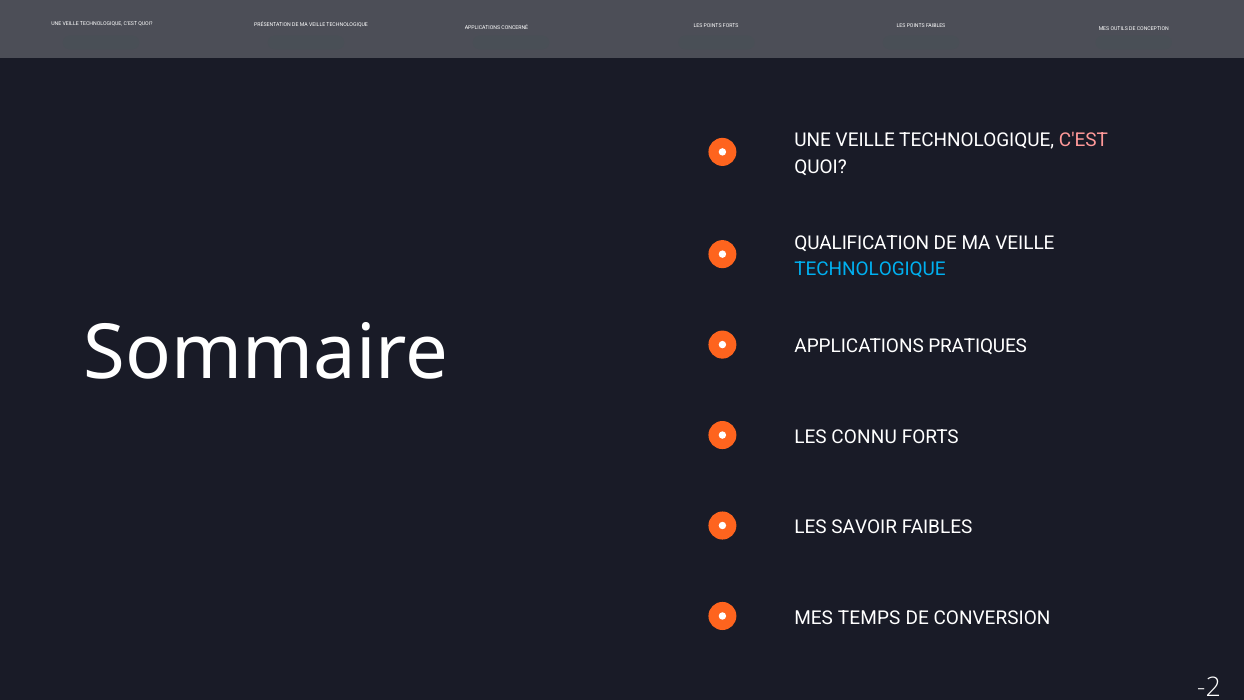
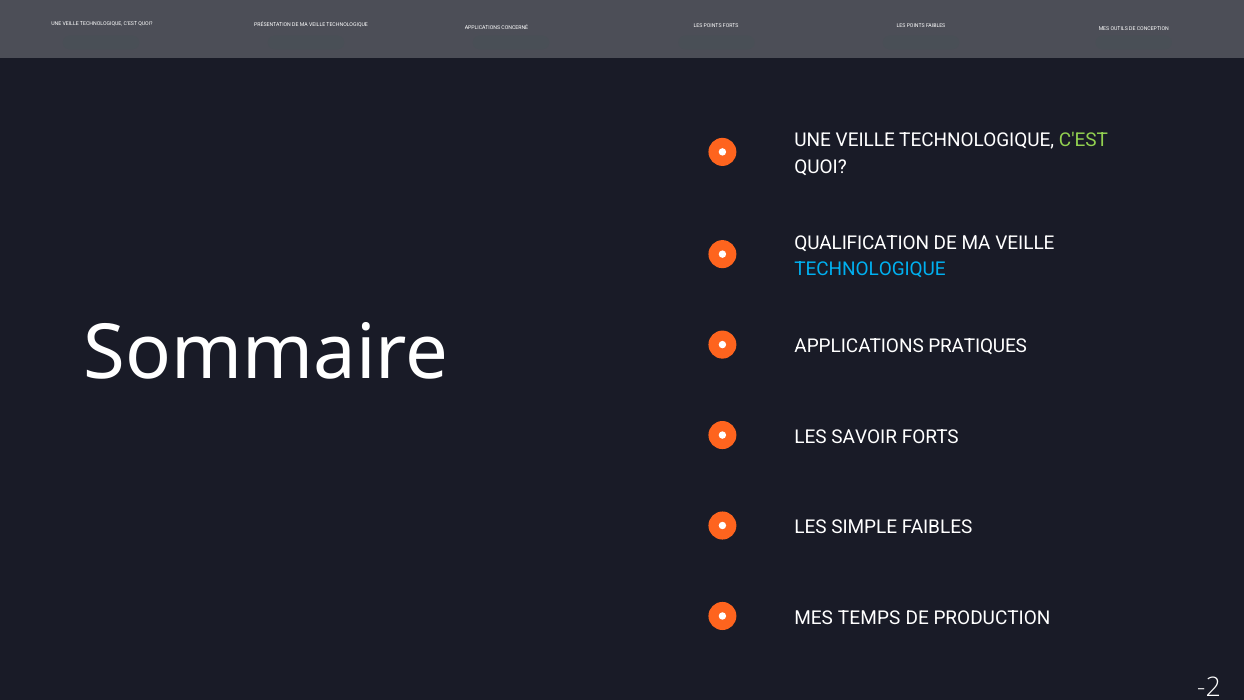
C'EST at (1083, 140) colour: pink -> light green
CONNU: CONNU -> SAVOIR
SAVOIR: SAVOIR -> SIMPLE
CONVERSION: CONVERSION -> PRODUCTION
